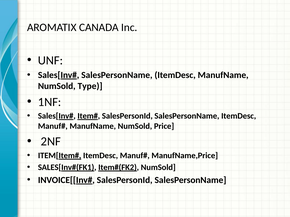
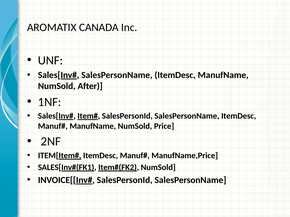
Type: Type -> After
